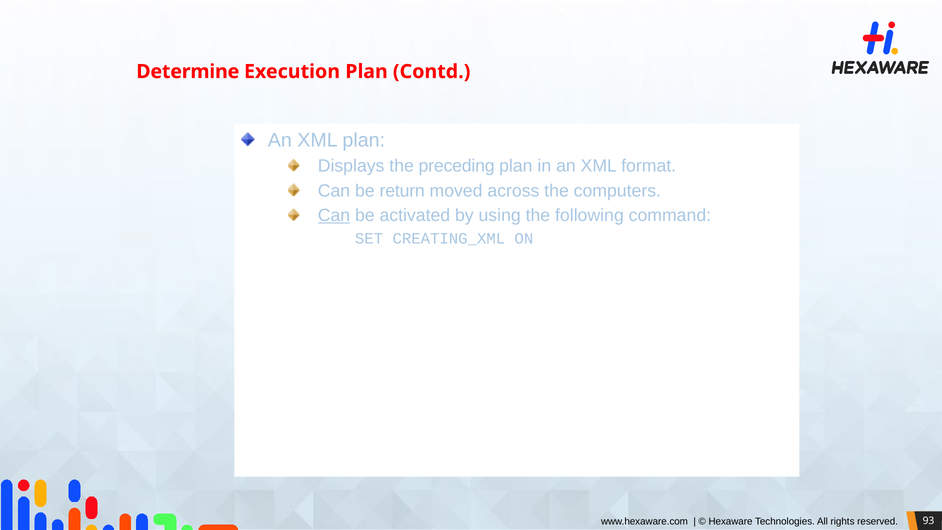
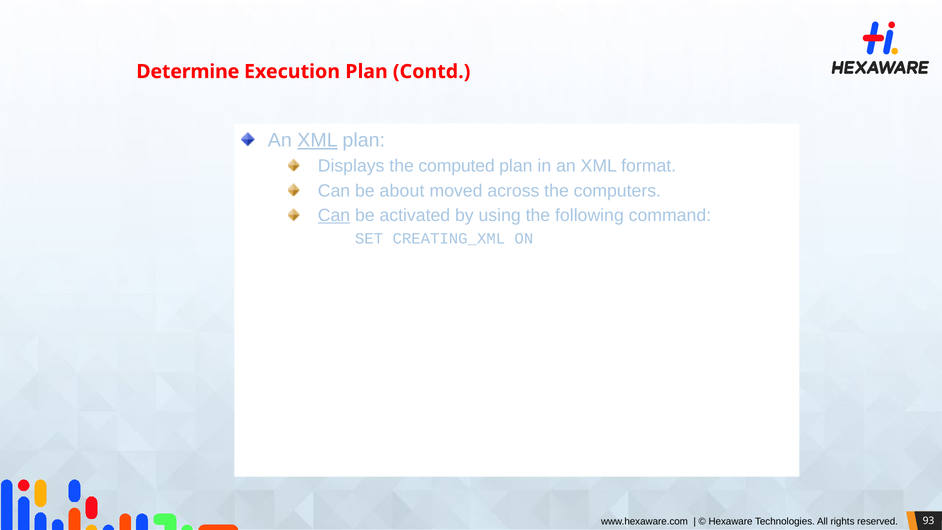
XML at (317, 140) underline: none -> present
preceding: preceding -> computed
return: return -> about
